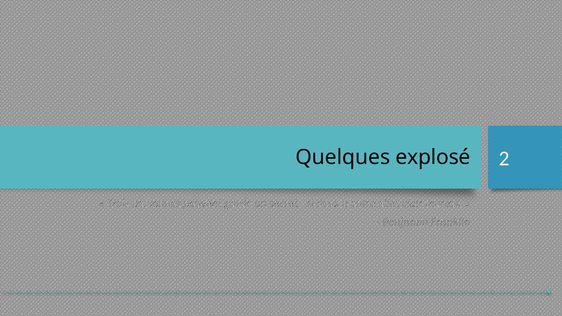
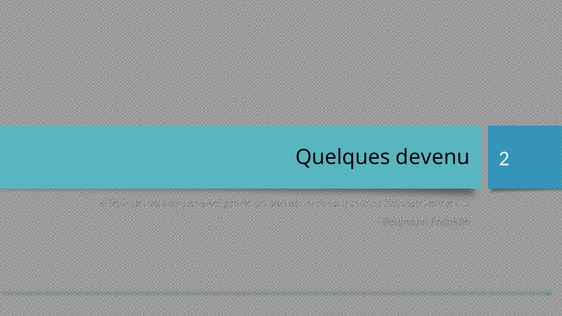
explosé: explosé -> devenu
